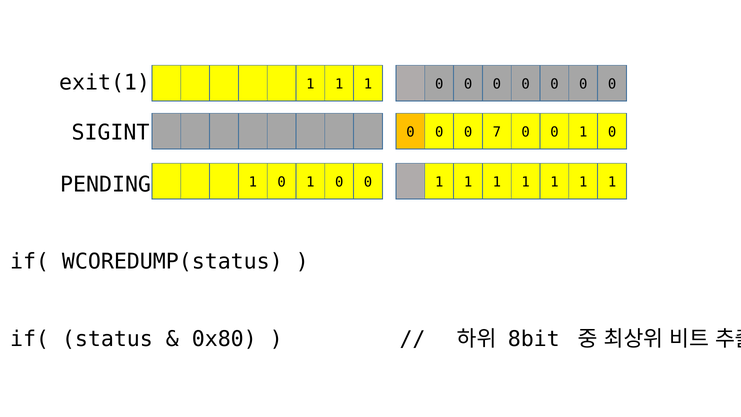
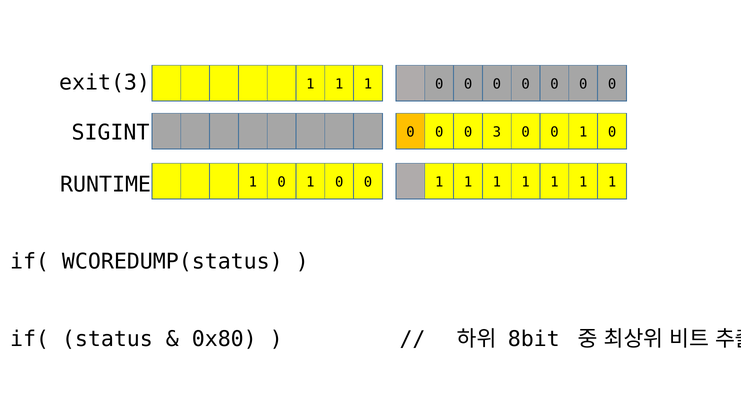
exit(1: exit(1 -> exit(3
7: 7 -> 3
PENDING: PENDING -> RUNTIME
